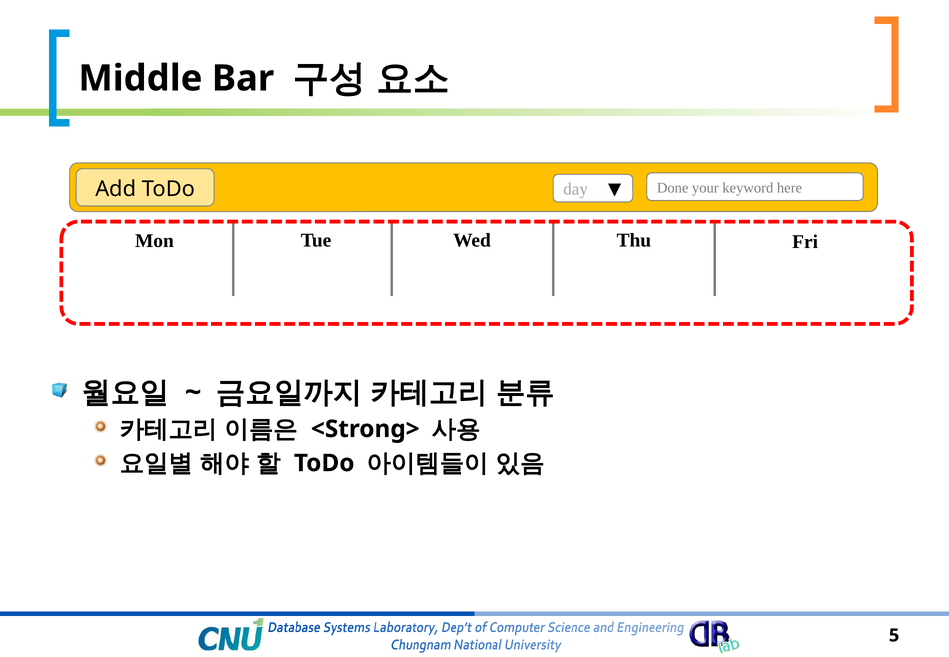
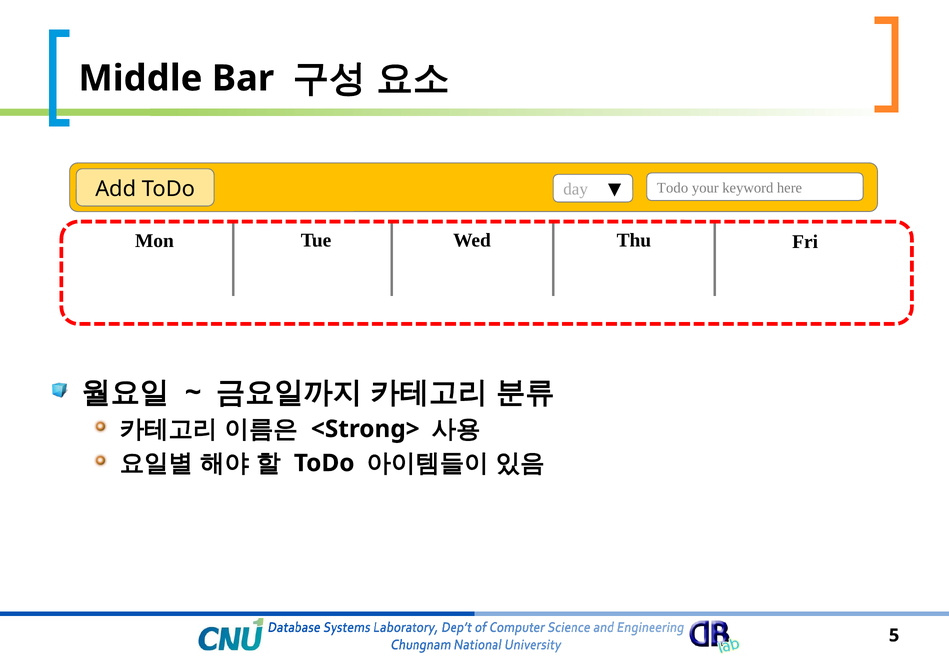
Done at (673, 188): Done -> Todo
